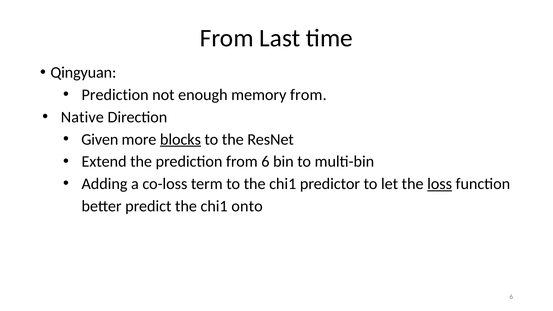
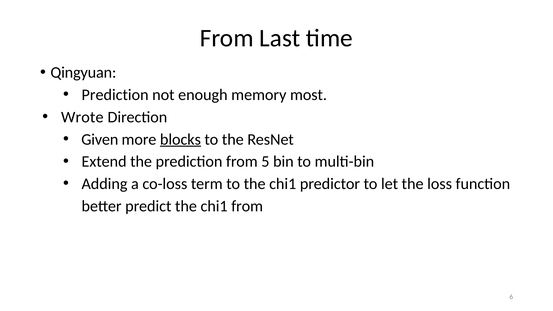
memory from: from -> most
Native: Native -> Wrote
from 6: 6 -> 5
loss underline: present -> none
chi1 onto: onto -> from
